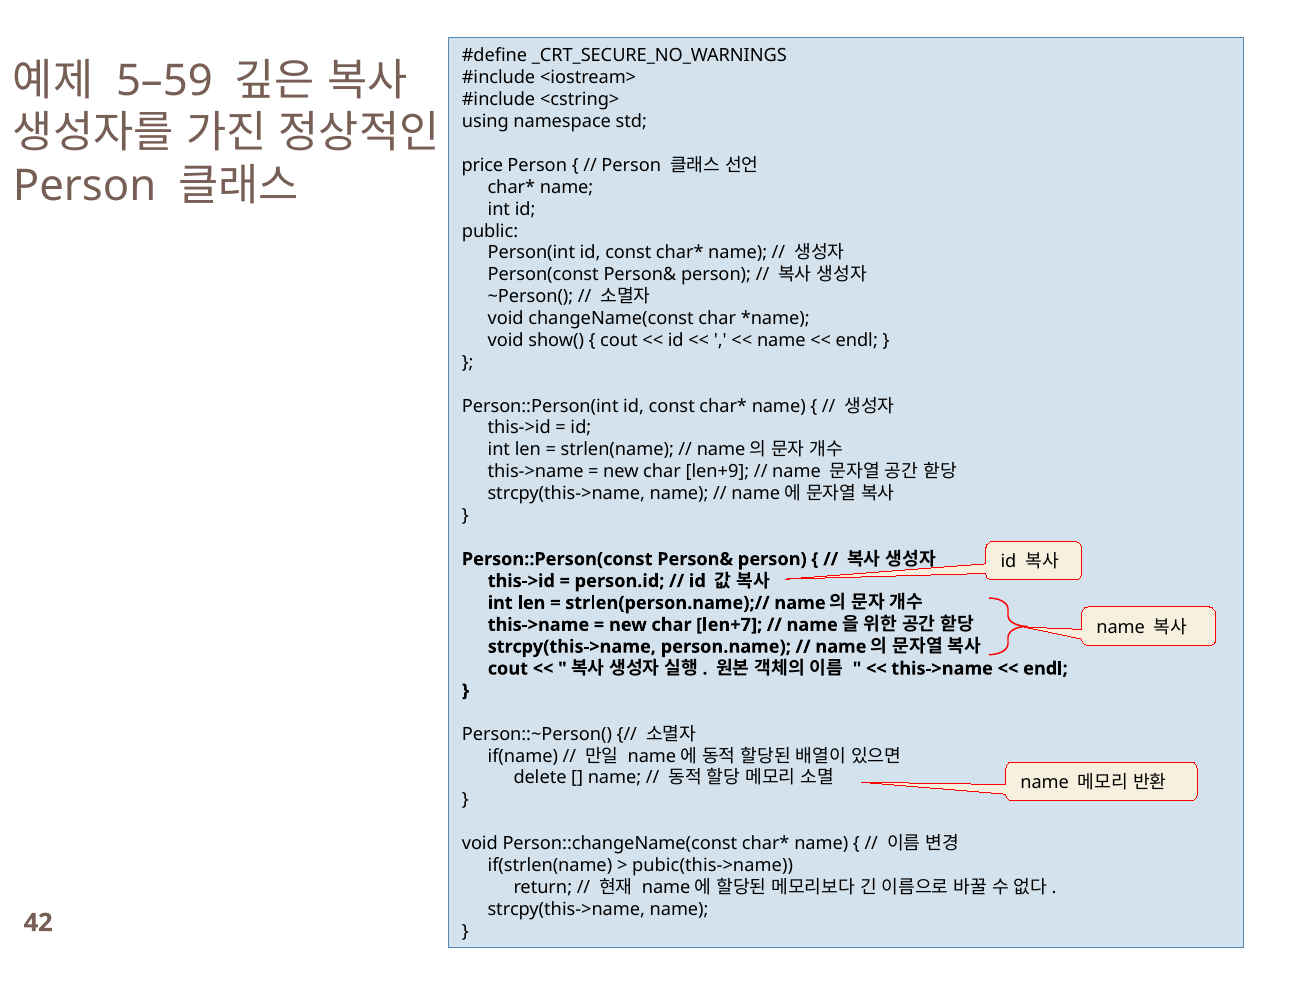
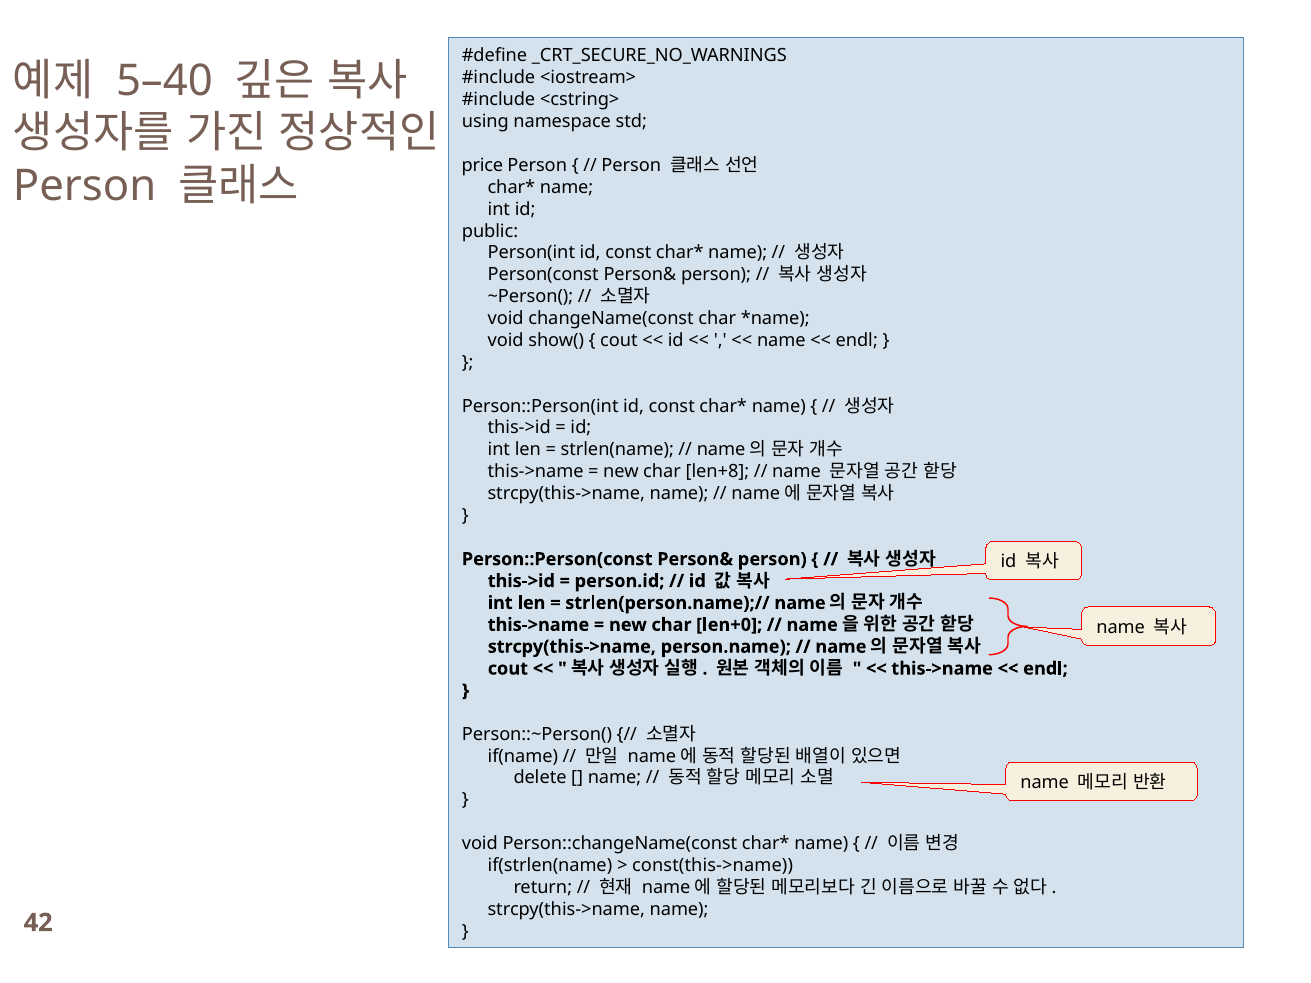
5–59: 5–59 -> 5–40
len+9: len+9 -> len+8
len+7: len+7 -> len+0
pubic(this->name: pubic(this->name -> const(this->name
